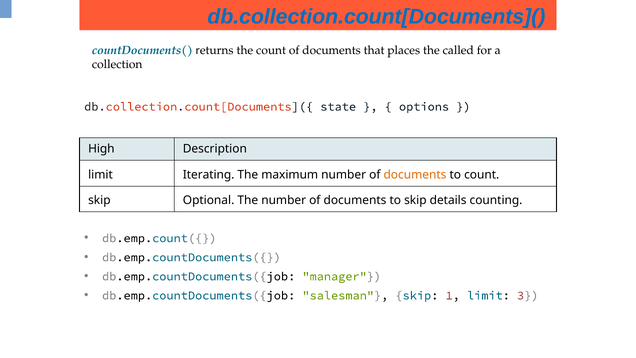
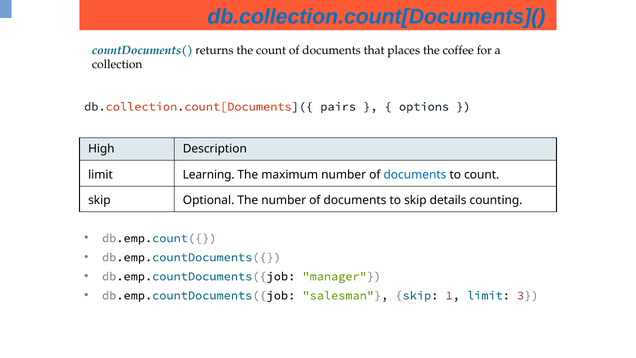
called: called -> coffee
state: state -> pairs
Iterating: Iterating -> Learning
documents at (415, 174) colour: orange -> blue
